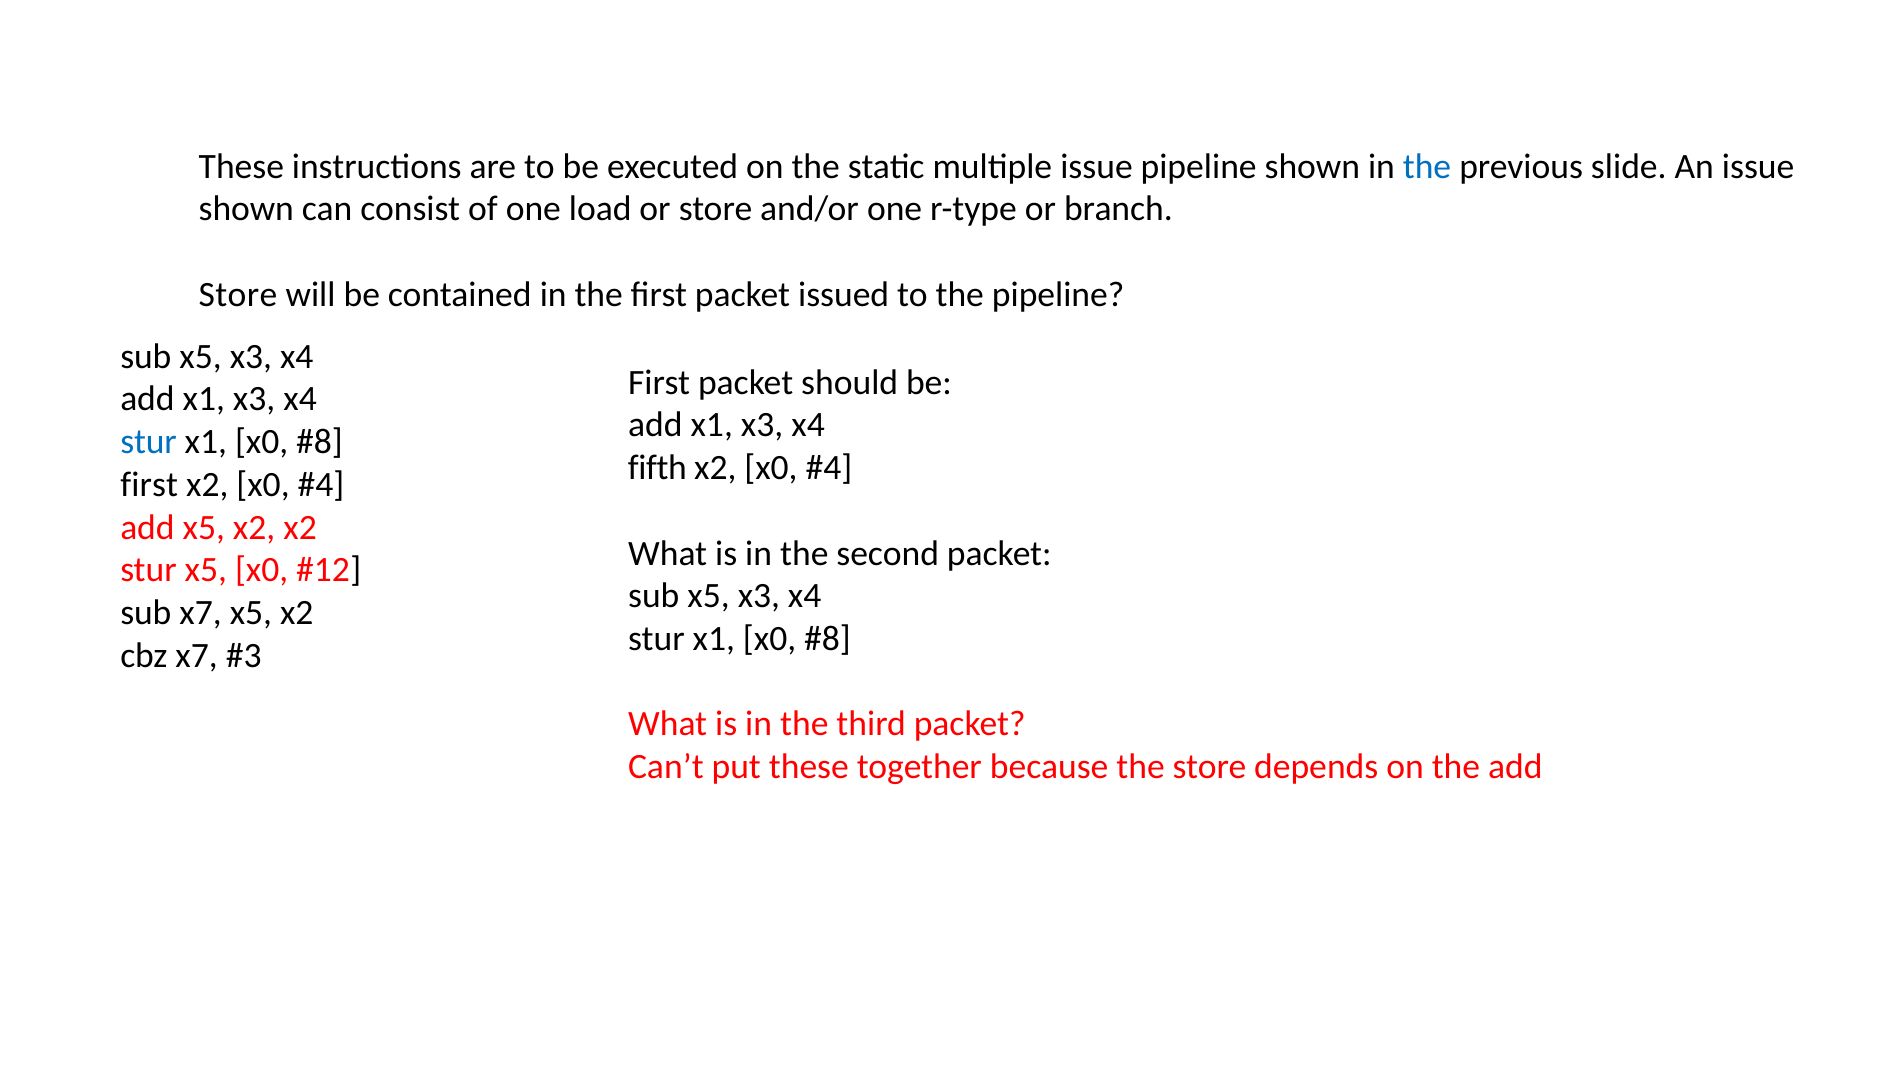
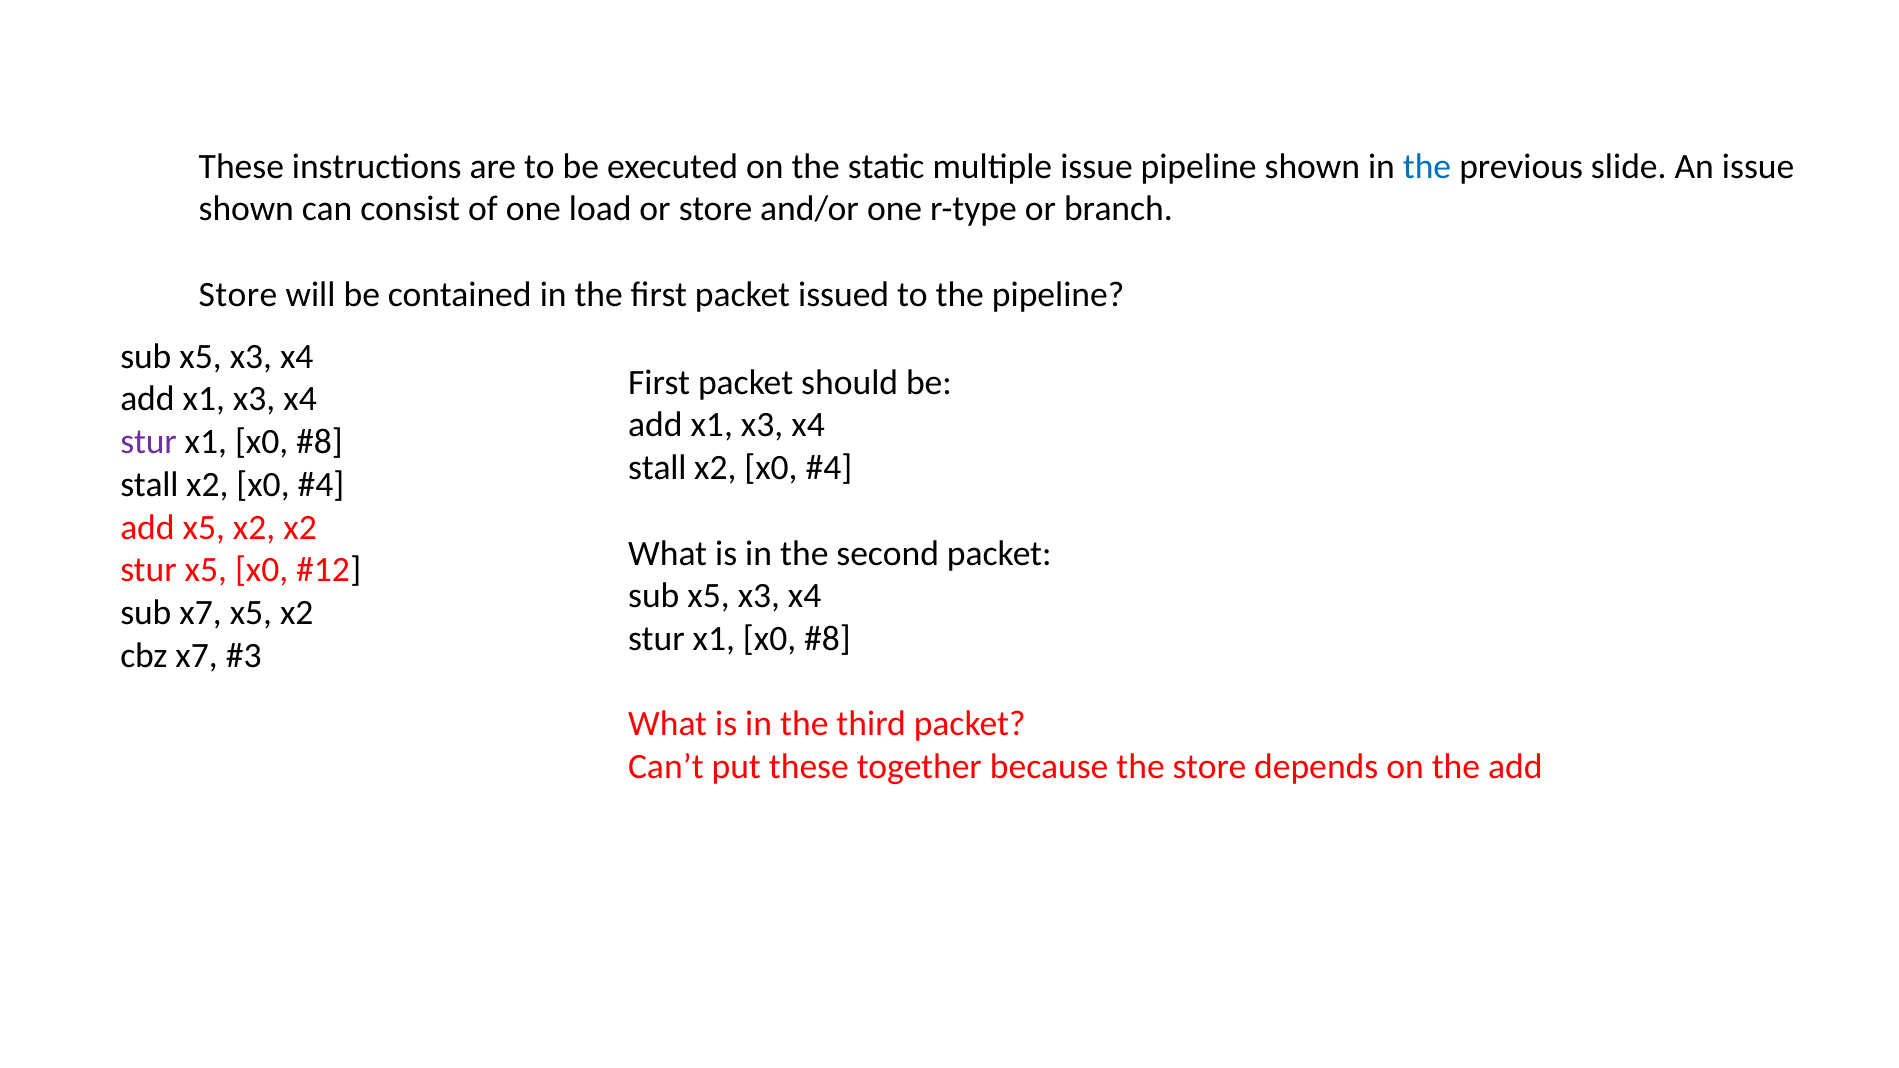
stur at (149, 442) colour: blue -> purple
fifth at (657, 468): fifth -> stall
first at (149, 485): first -> stall
